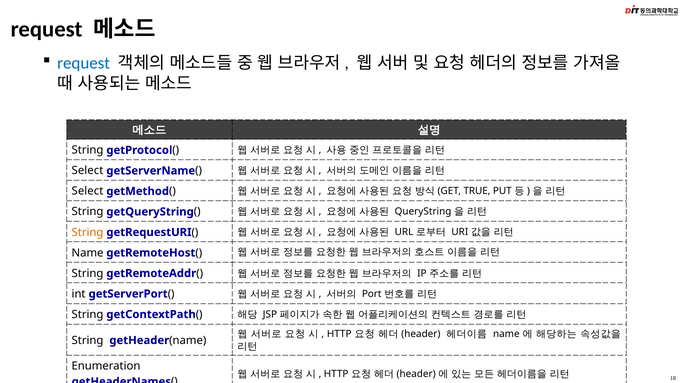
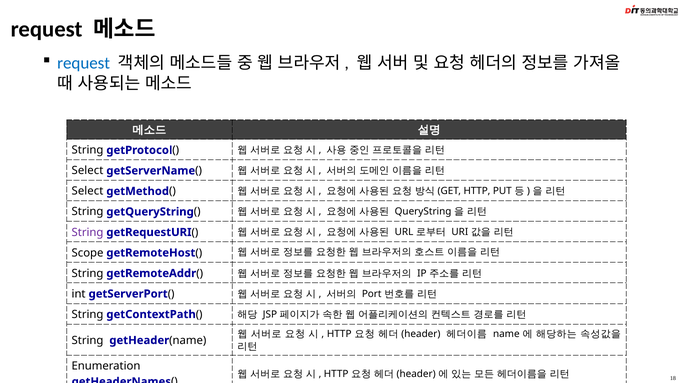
TRUE at (477, 191): TRUE -> HTTP
String at (88, 232) colour: orange -> purple
Name at (88, 253): Name -> Scope
